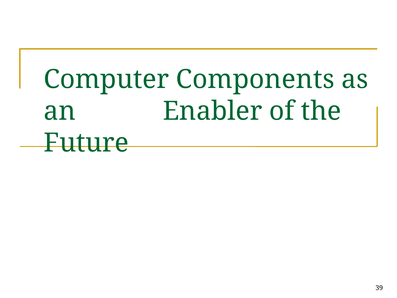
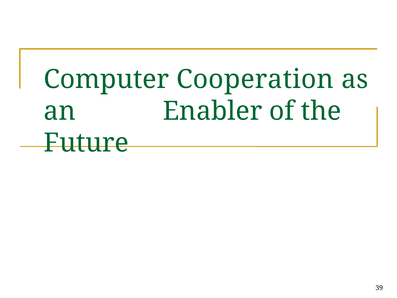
Components: Components -> Cooperation
